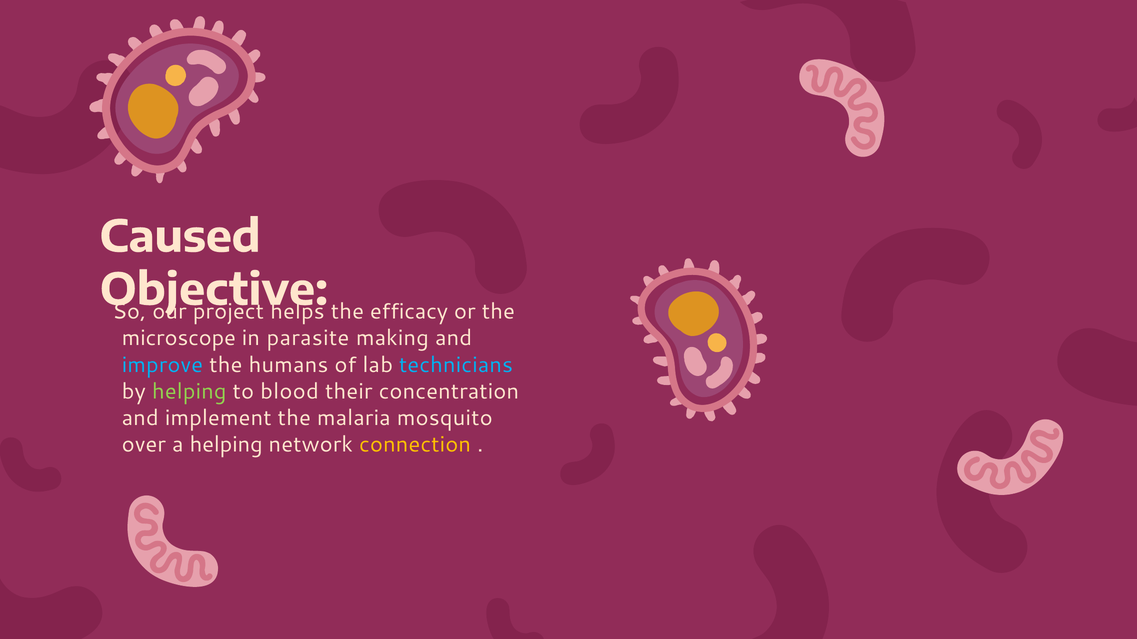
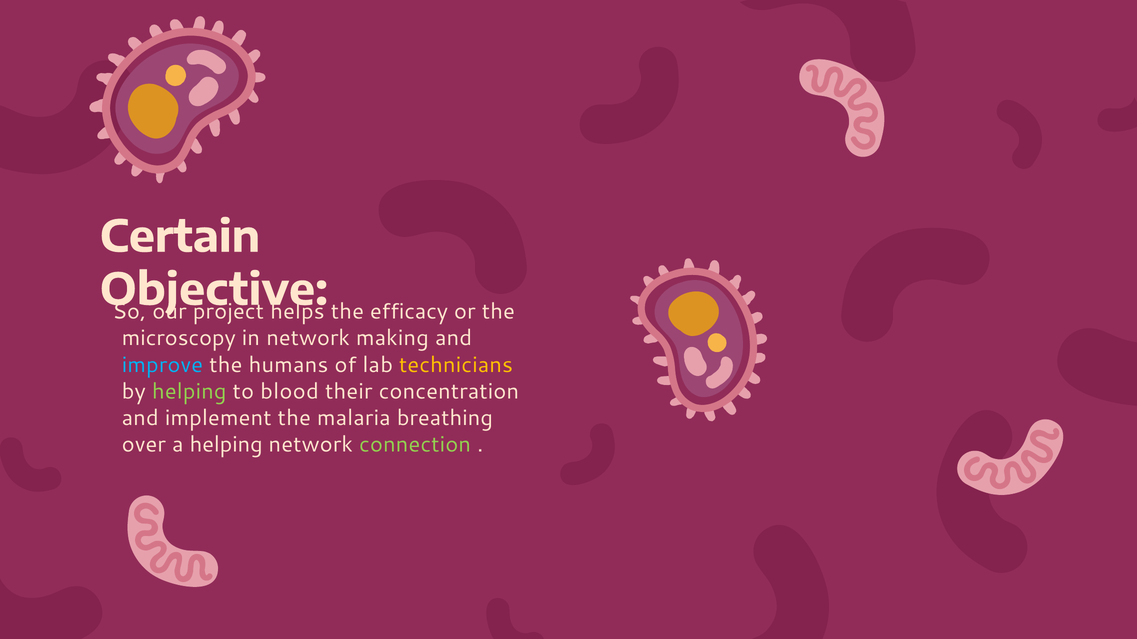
Caused: Caused -> Certain
microscope: microscope -> microscopy
in parasite: parasite -> network
technicians colour: light blue -> yellow
mosquito: mosquito -> breathing
connection colour: yellow -> light green
